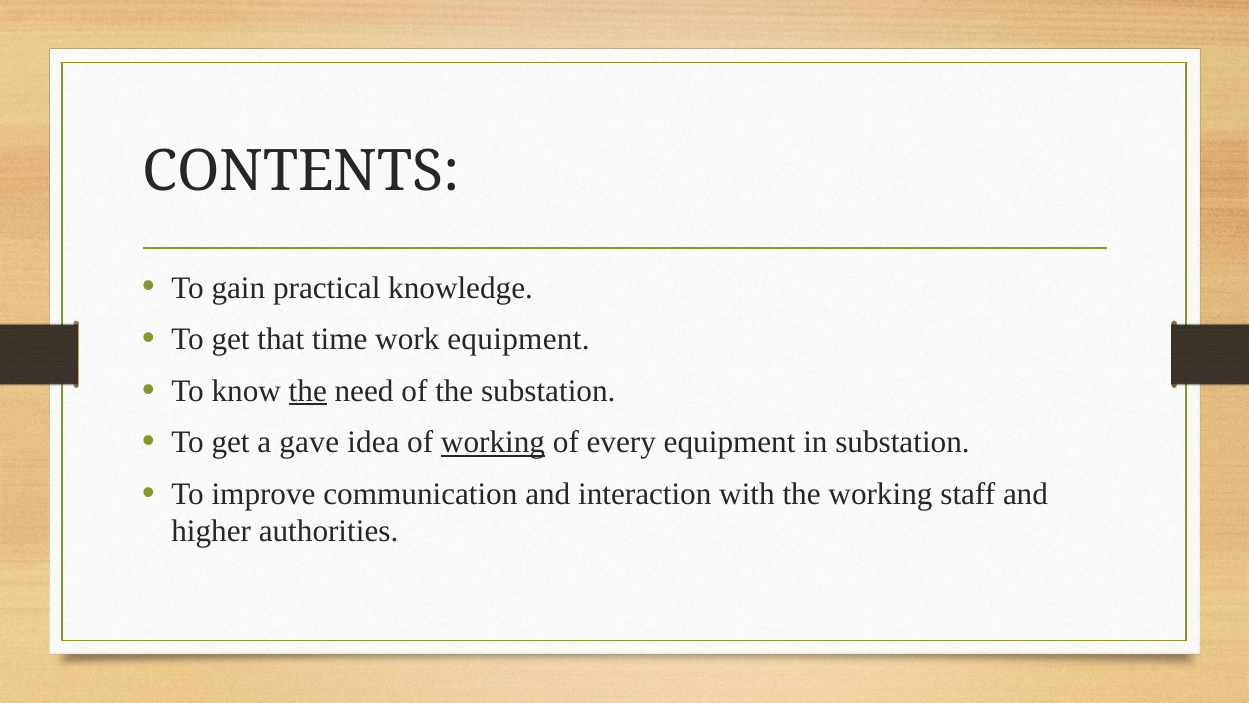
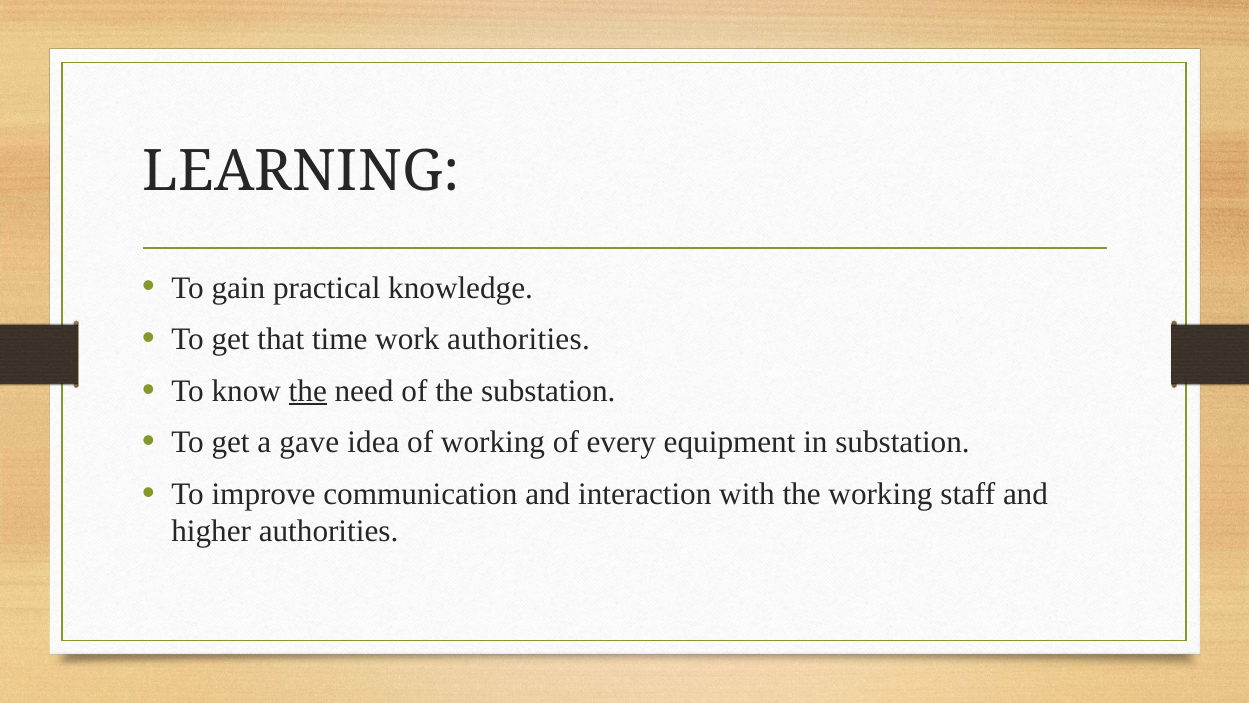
CONTENTS: CONTENTS -> LEARNING
work equipment: equipment -> authorities
working at (493, 442) underline: present -> none
